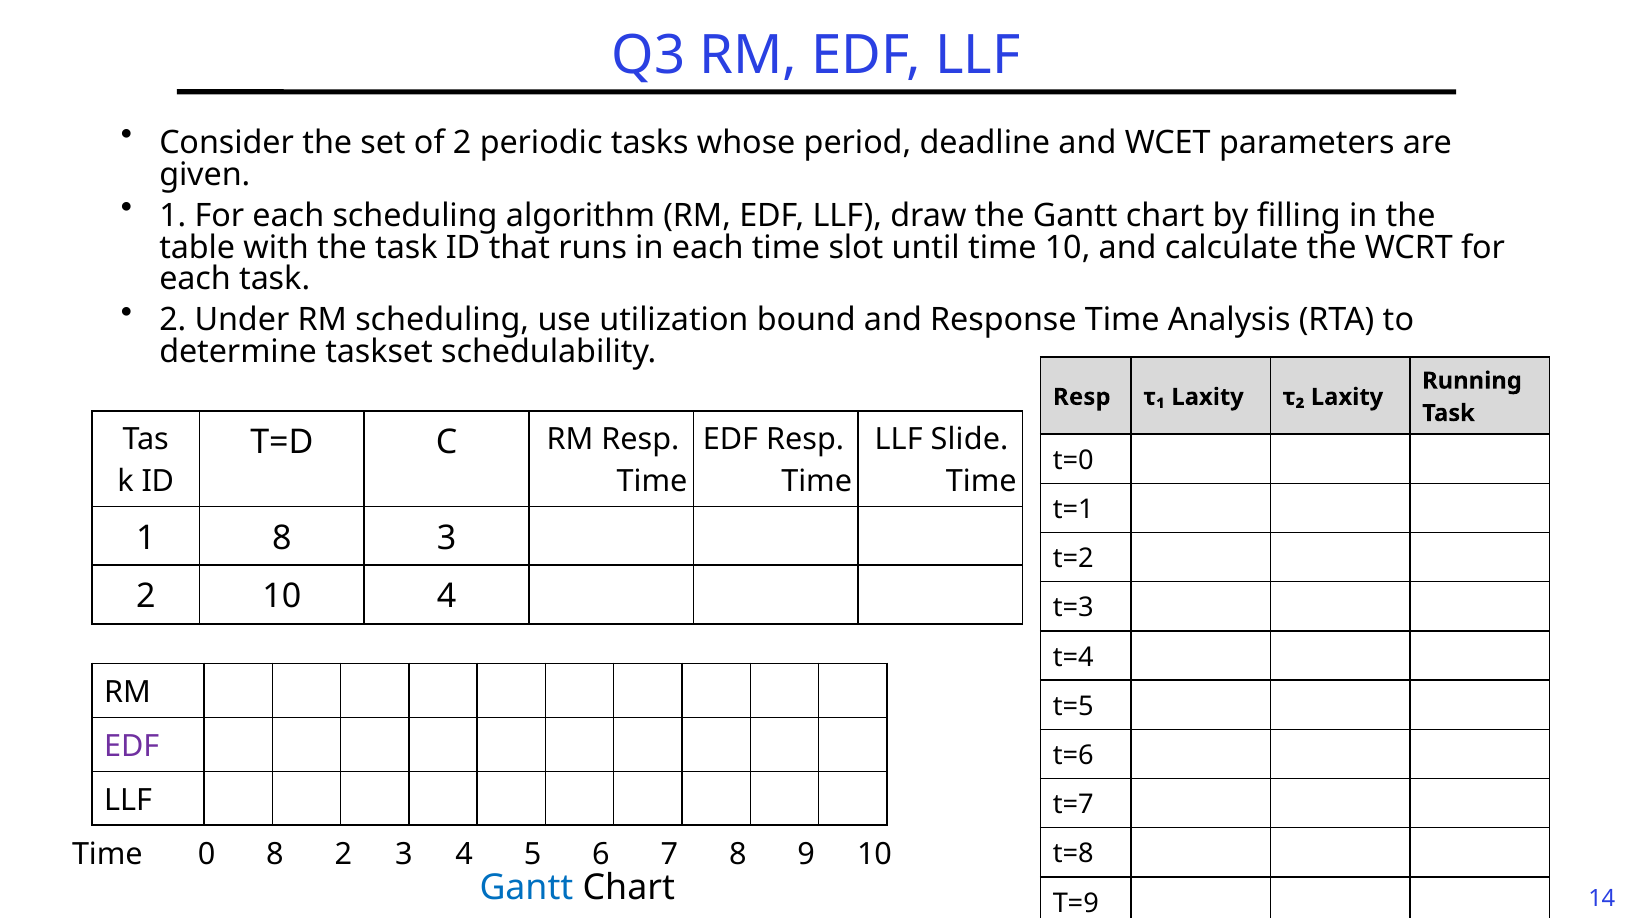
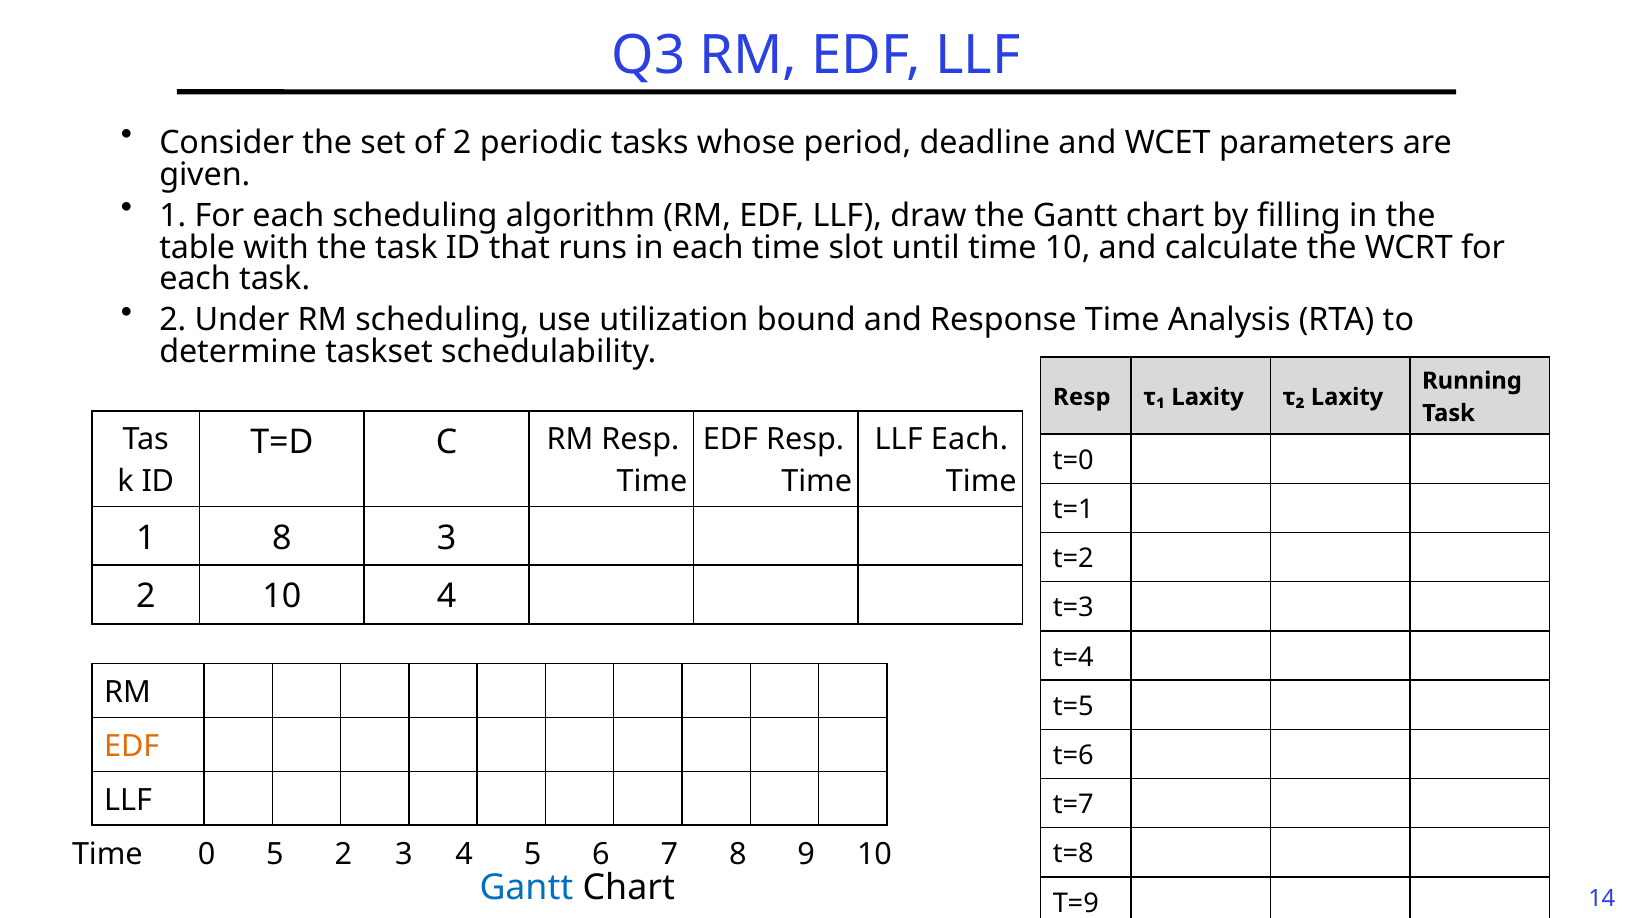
LLF Slide: Slide -> Each
EDF at (132, 746) colour: purple -> orange
0 8: 8 -> 5
